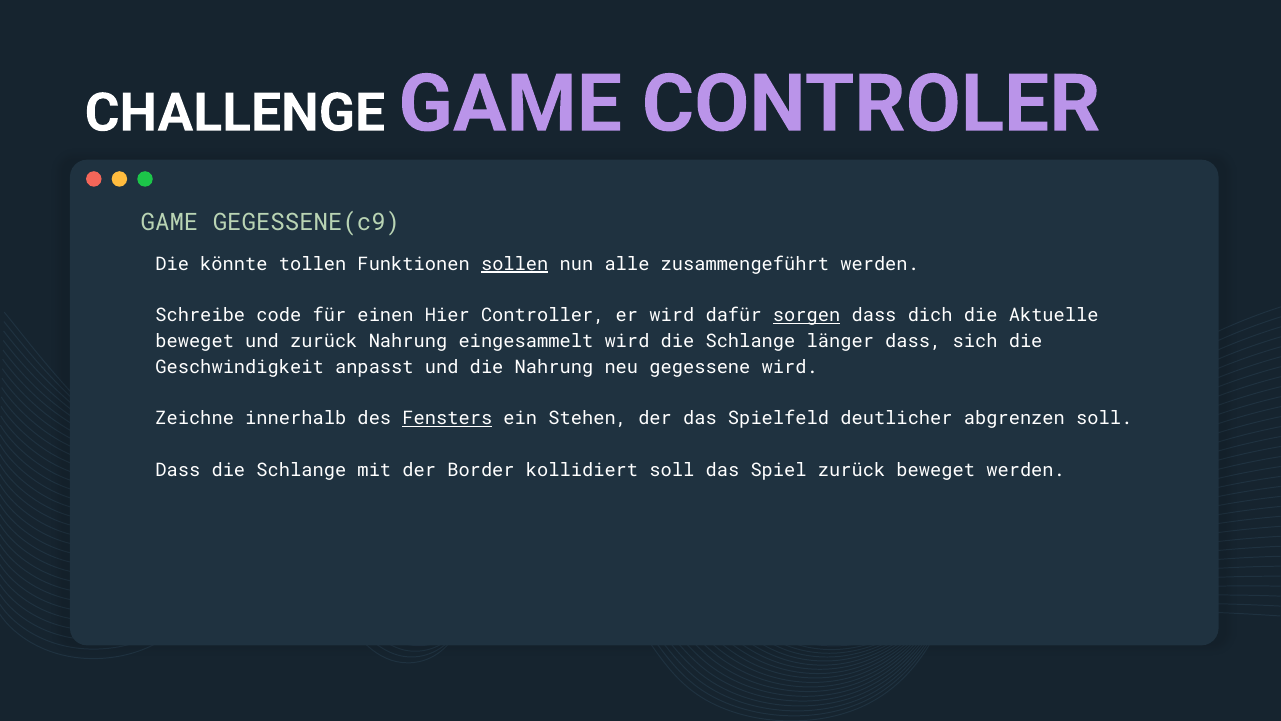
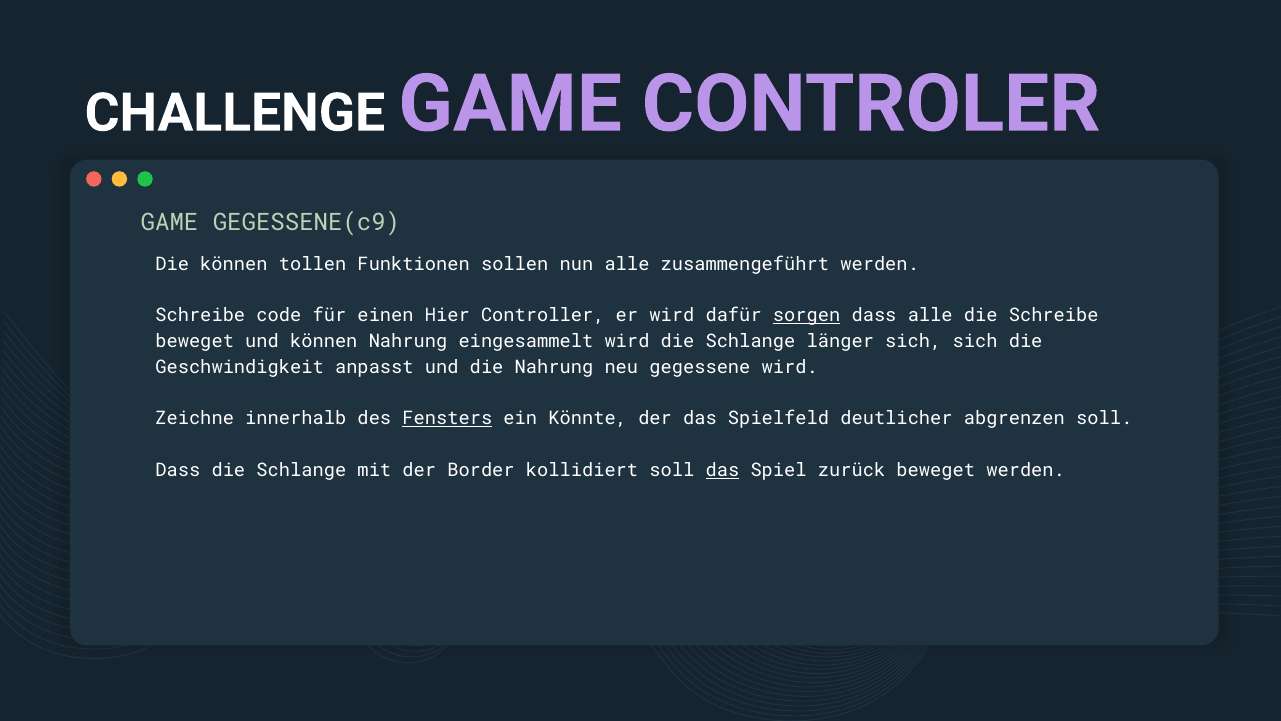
Die könnte: könnte -> können
sollen underline: present -> none
dass dich: dich -> alle
die Aktuelle: Aktuelle -> Schreibe
und zurück: zurück -> können
länger dass: dass -> sich
Stehen: Stehen -> Könnte
das at (722, 470) underline: none -> present
